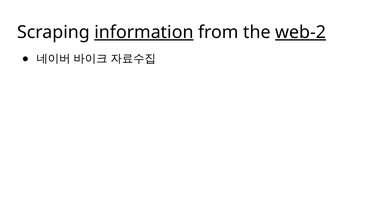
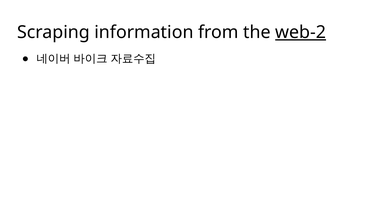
information underline: present -> none
